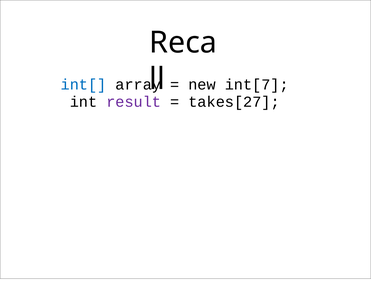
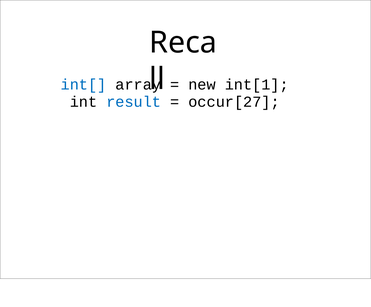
int[7: int[7 -> int[1
result colour: purple -> blue
takes[27: takes[27 -> occur[27
